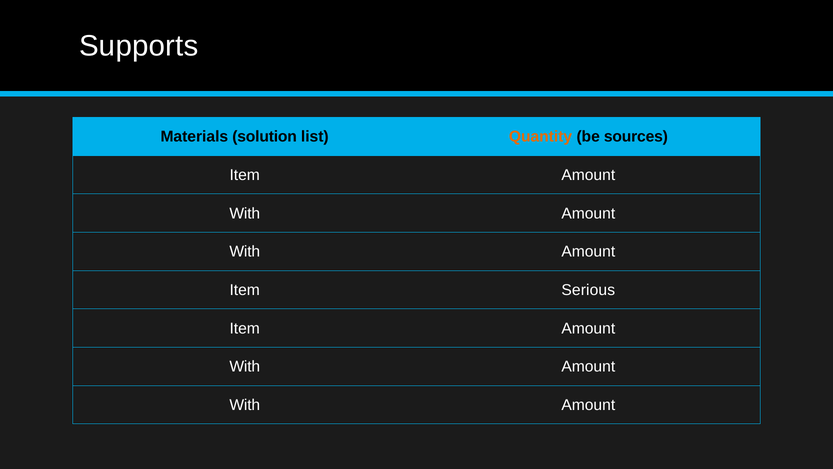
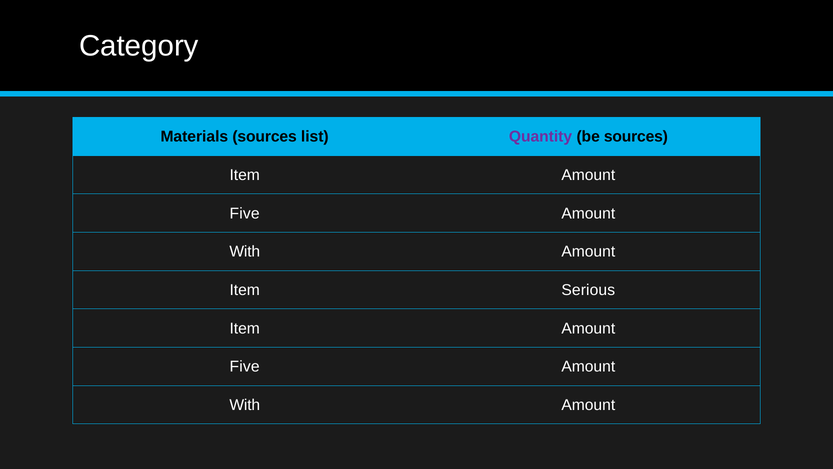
Supports: Supports -> Category
Materials solution: solution -> sources
Quantity colour: orange -> purple
With at (245, 213): With -> Five
With at (245, 366): With -> Five
